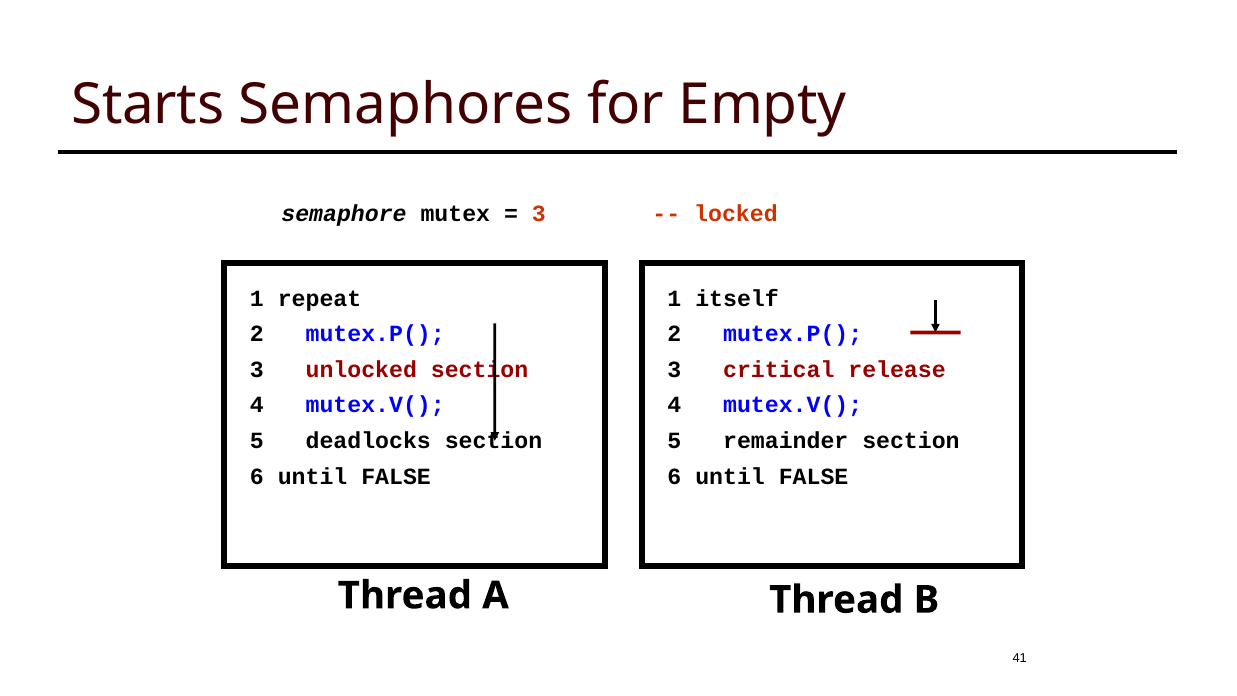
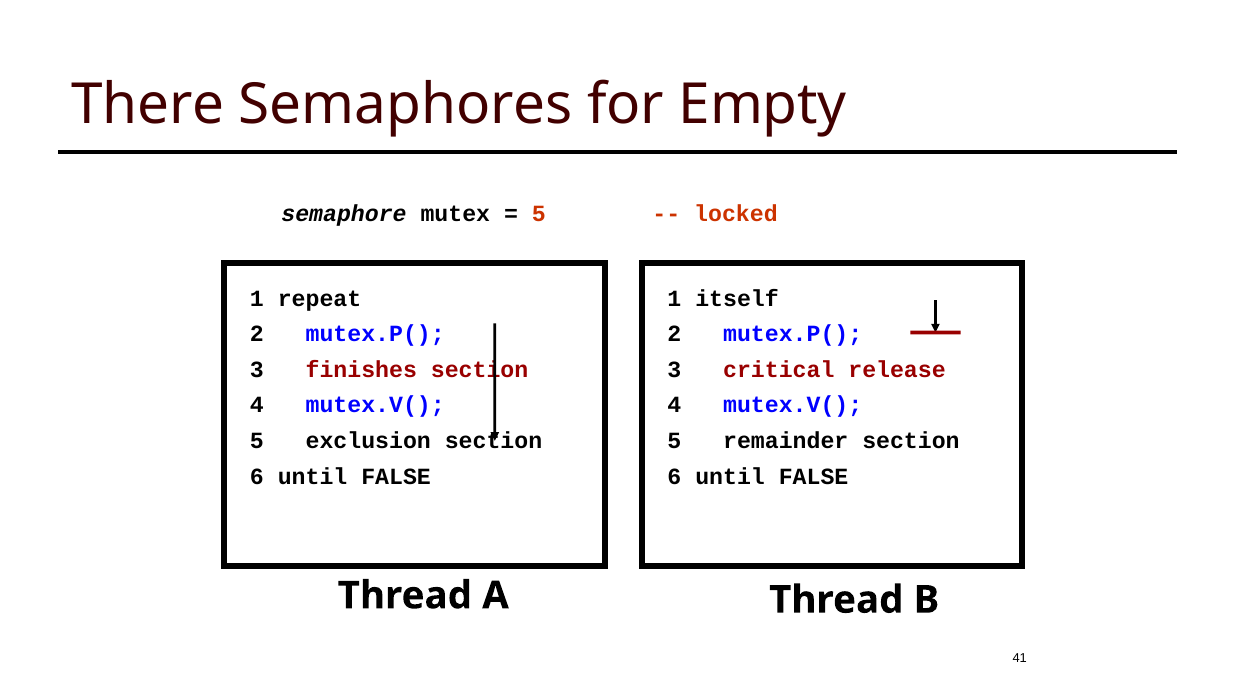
Starts: Starts -> There
3 at (539, 213): 3 -> 5
unlocked: unlocked -> finishes
deadlocks: deadlocks -> exclusion
